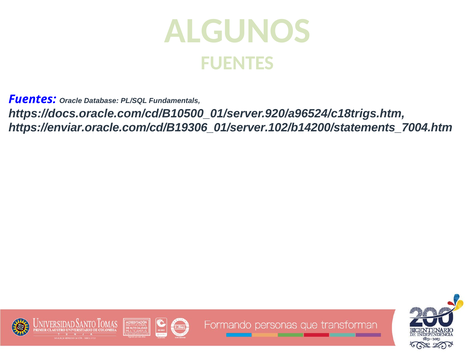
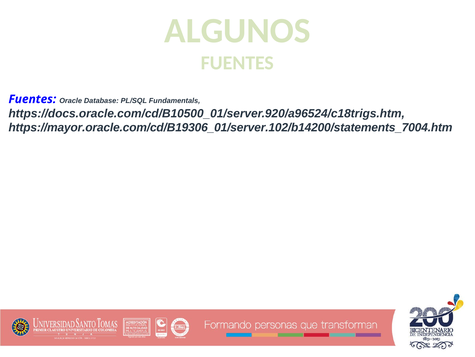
https://enviar.oracle.com/cd/B19306_01/server.102/b14200/statements_7004.htm: https://enviar.oracle.com/cd/B19306_01/server.102/b14200/statements_7004.htm -> https://mayor.oracle.com/cd/B19306_01/server.102/b14200/statements_7004.htm
